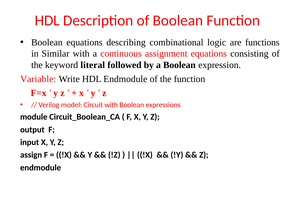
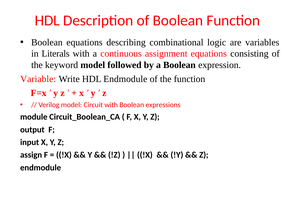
functions: functions -> variables
Similar: Similar -> Literals
keyword literal: literal -> model
